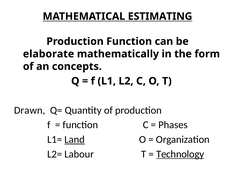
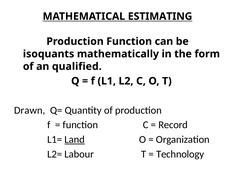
elaborate: elaborate -> isoquants
concepts: concepts -> qualified
Phases: Phases -> Record
Technology underline: present -> none
